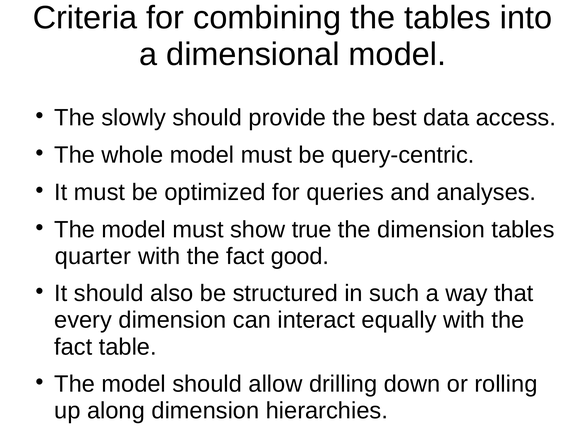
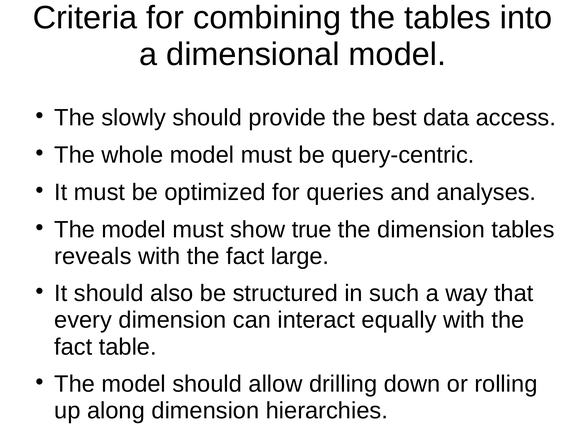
quarter: quarter -> reveals
good: good -> large
